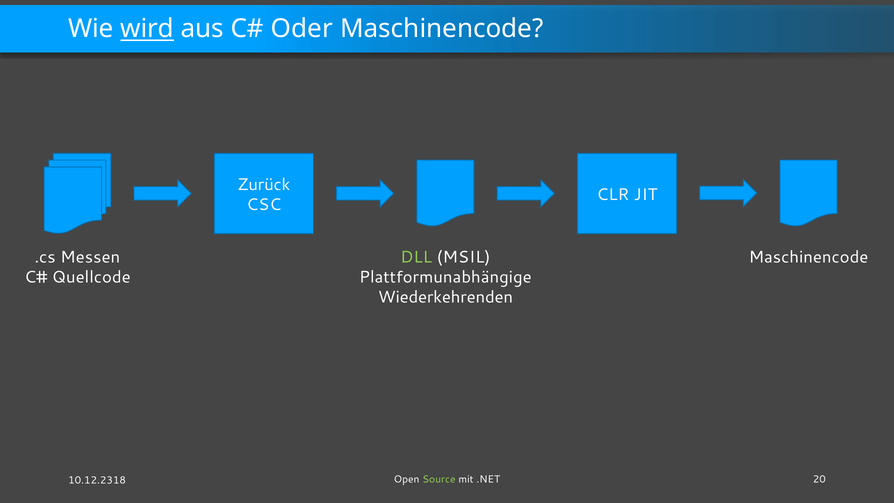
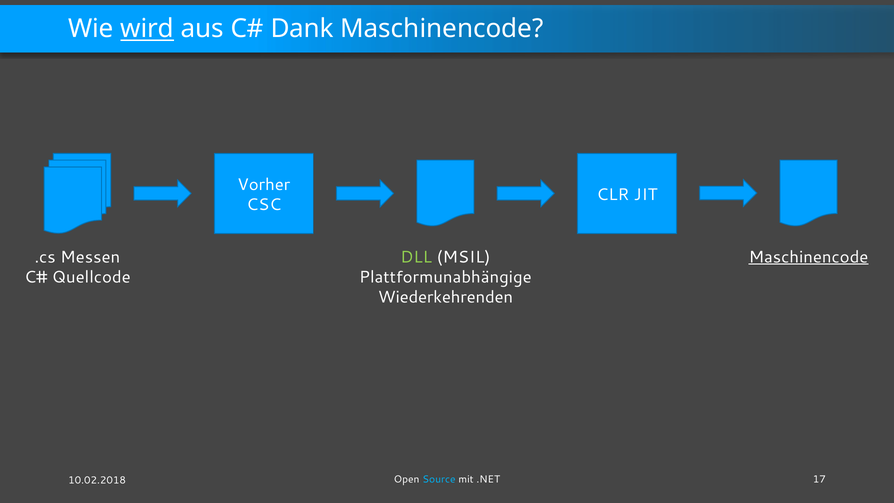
Oder: Oder -> Dank
Zurück: Zurück -> Vorher
Maschinencode at (809, 257) underline: none -> present
Source colour: light green -> light blue
20: 20 -> 17
10.12.2318: 10.12.2318 -> 10.02.2018
